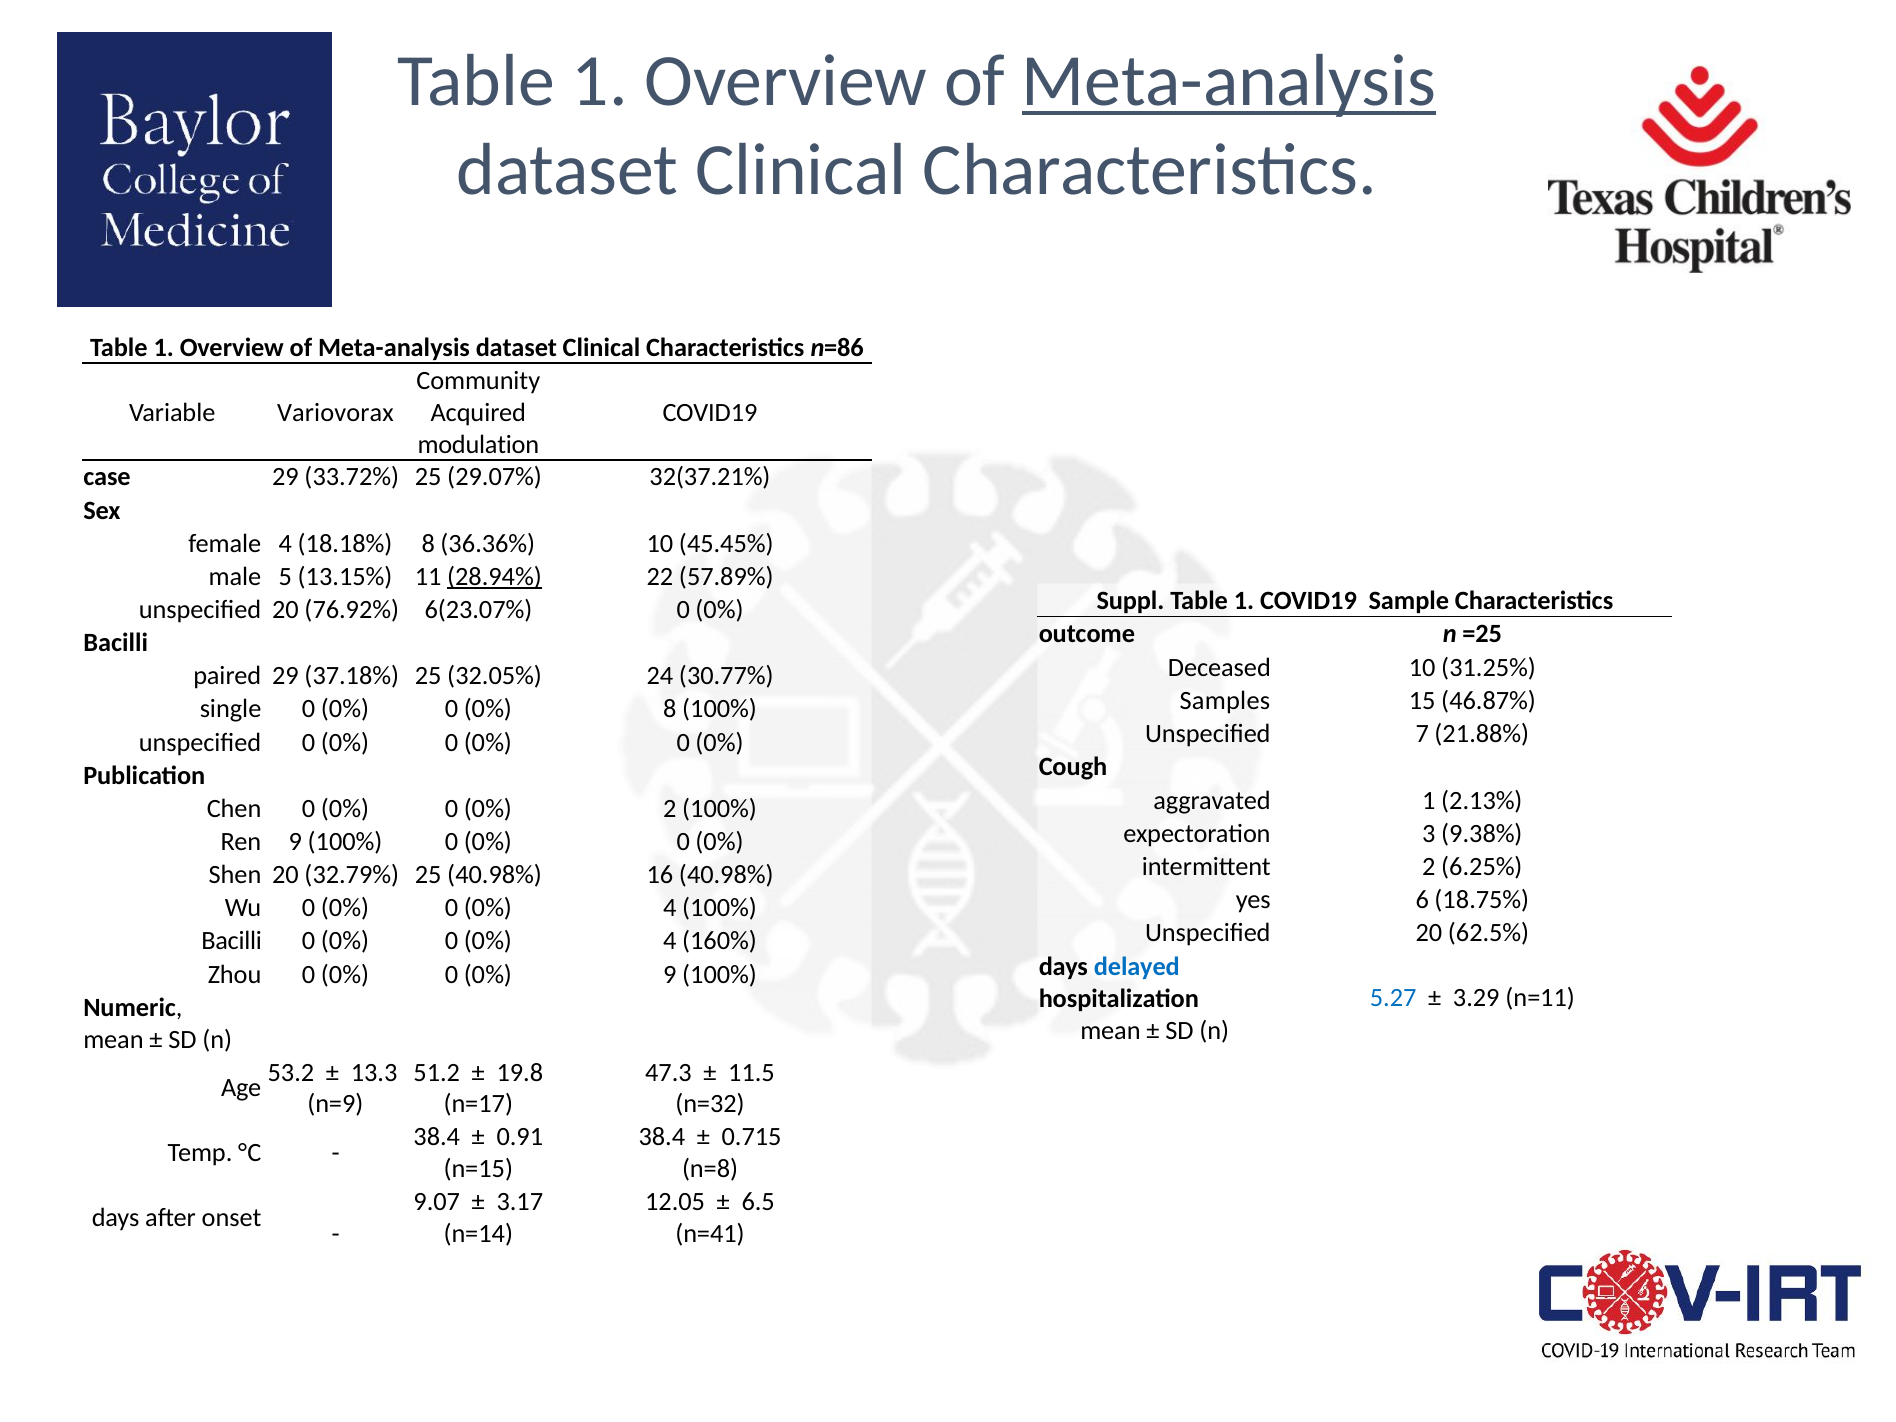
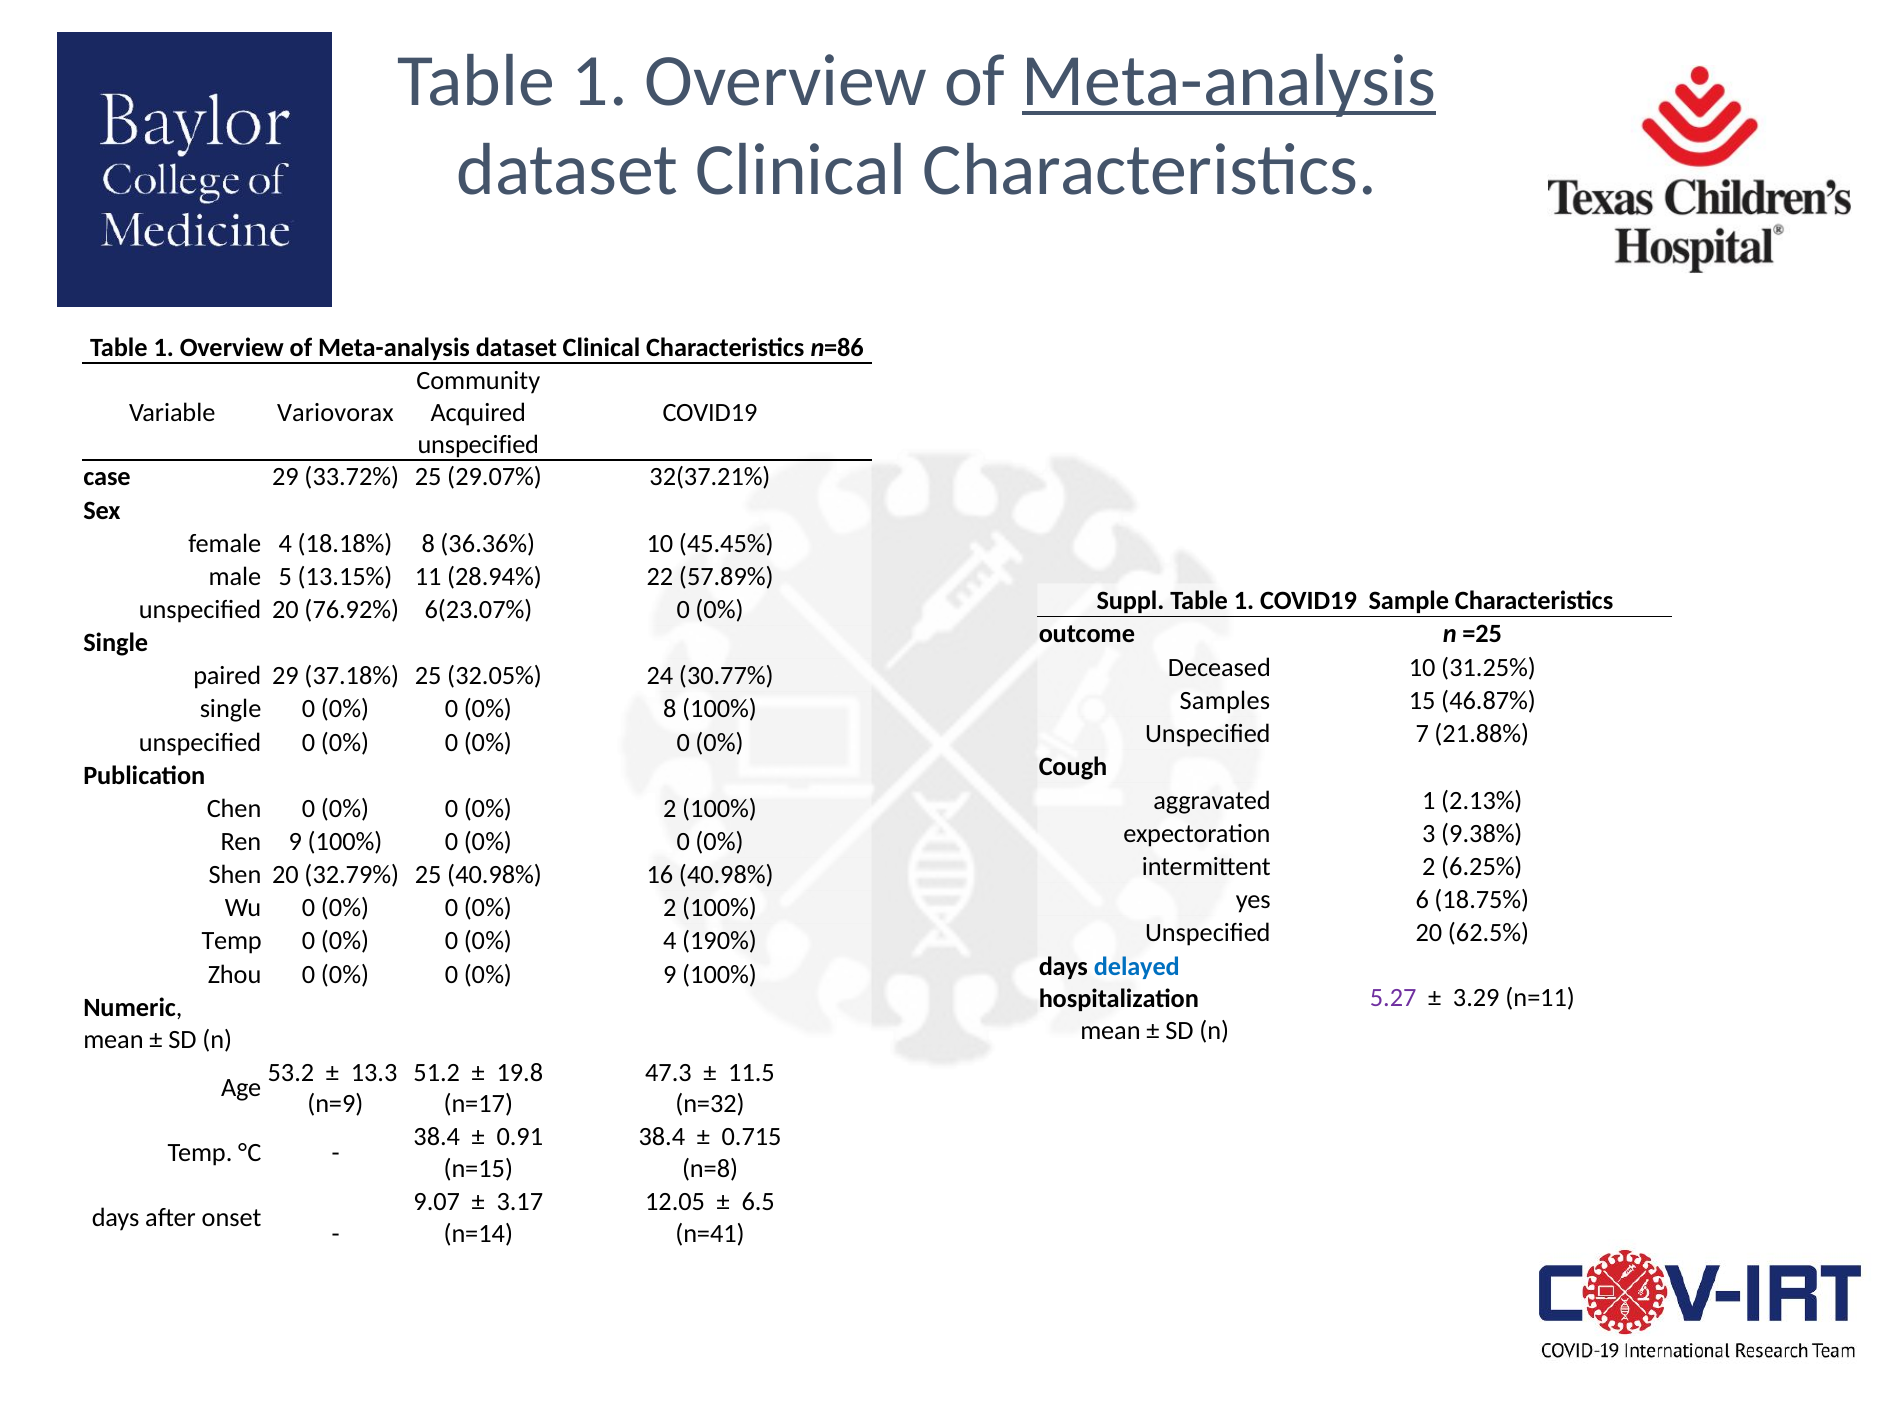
modulation at (478, 445): modulation -> unspecified
28.94% underline: present -> none
Bacilli at (116, 643): Bacilli -> Single
4 at (670, 908): 4 -> 2
Bacilli at (232, 941): Bacilli -> Temp
160%: 160% -> 190%
5.27 colour: blue -> purple
